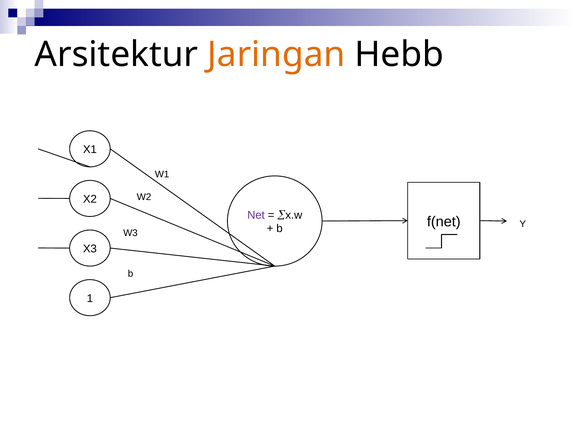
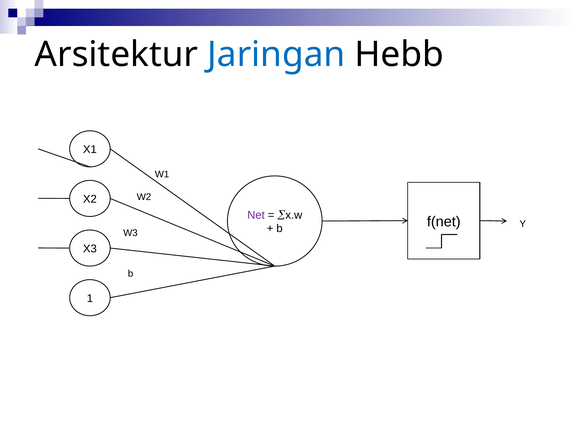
Jaringan colour: orange -> blue
